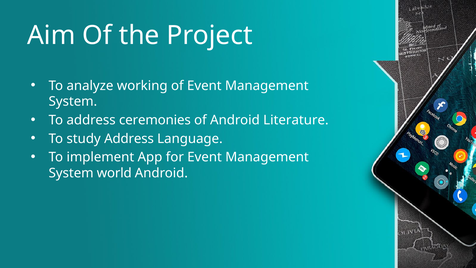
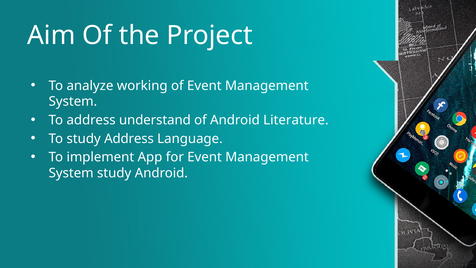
ceremonies: ceremonies -> understand
System world: world -> study
